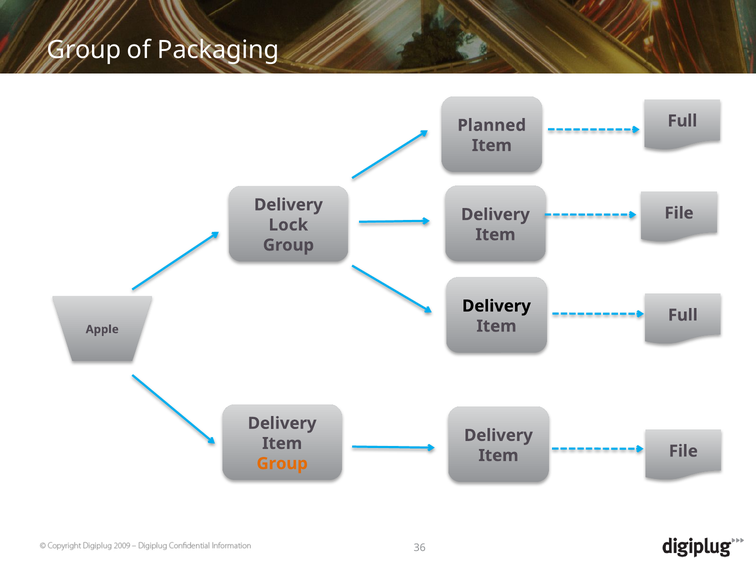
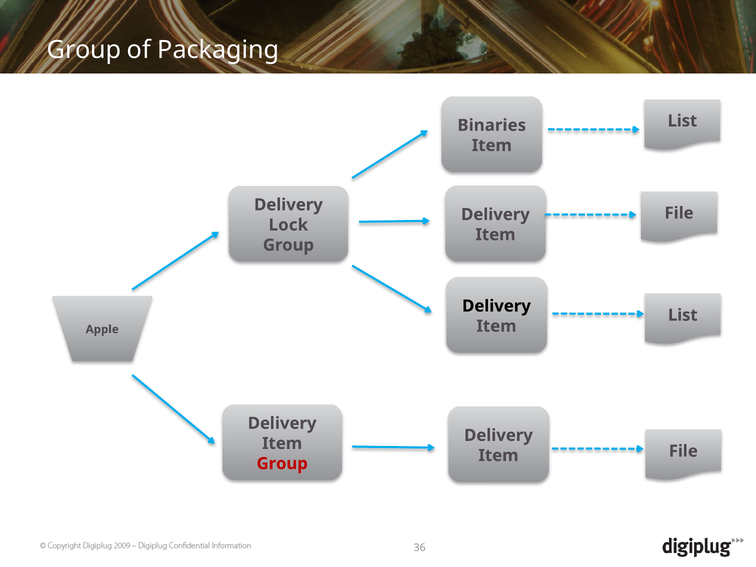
Full at (682, 121): Full -> List
Planned: Planned -> Binaries
Full at (683, 315): Full -> List
Group at (282, 464) colour: orange -> red
